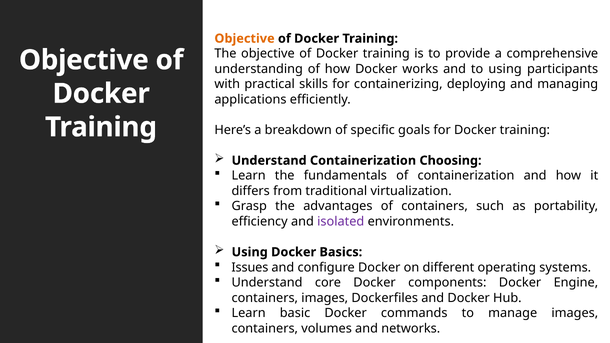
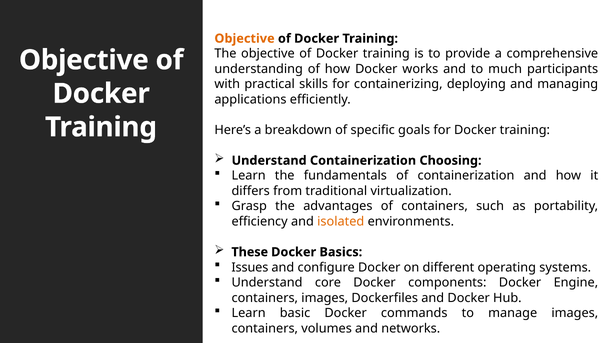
to using: using -> much
isolated colour: purple -> orange
Using at (250, 252): Using -> These
